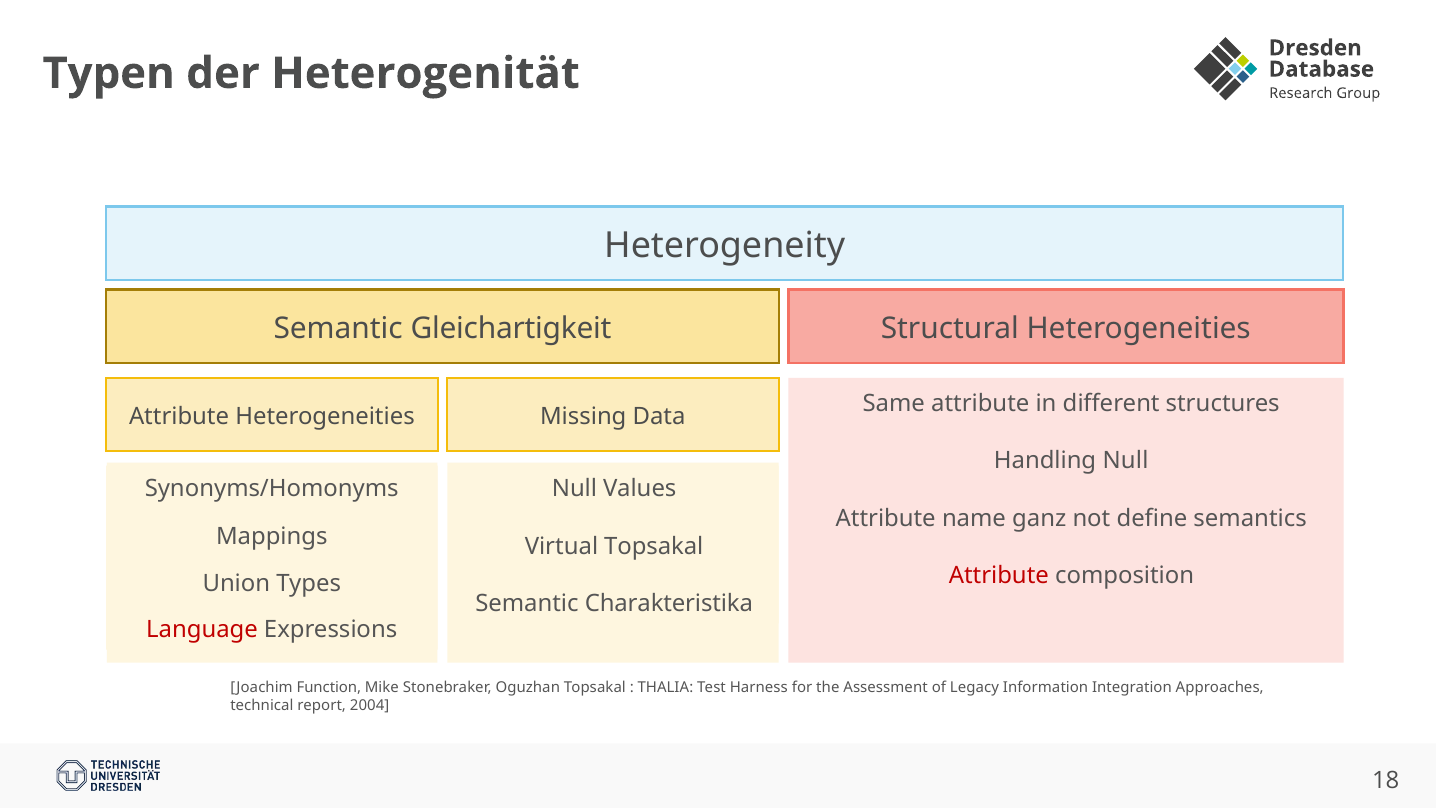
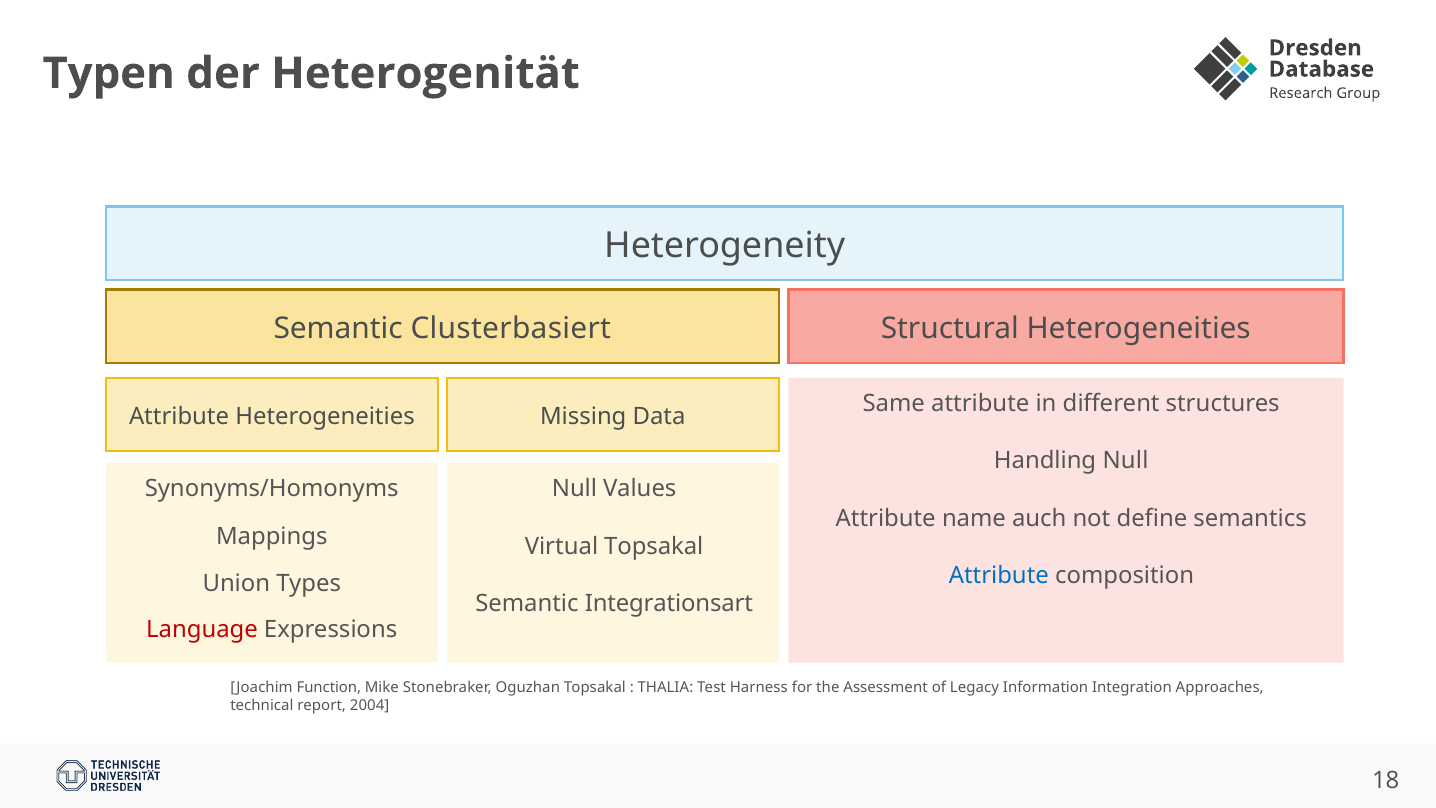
Gleichartigkeit: Gleichartigkeit -> Clusterbasiert
ganz: ganz -> auch
Attribute at (999, 576) colour: red -> blue
Charakteristika: Charakteristika -> Integrationsart
